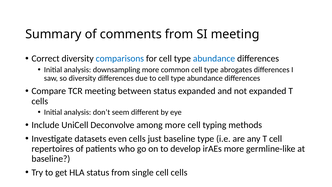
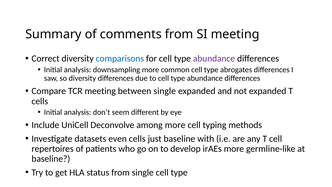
abundance at (214, 58) colour: blue -> purple
between status: status -> single
baseline type: type -> with
single cell cells: cells -> type
